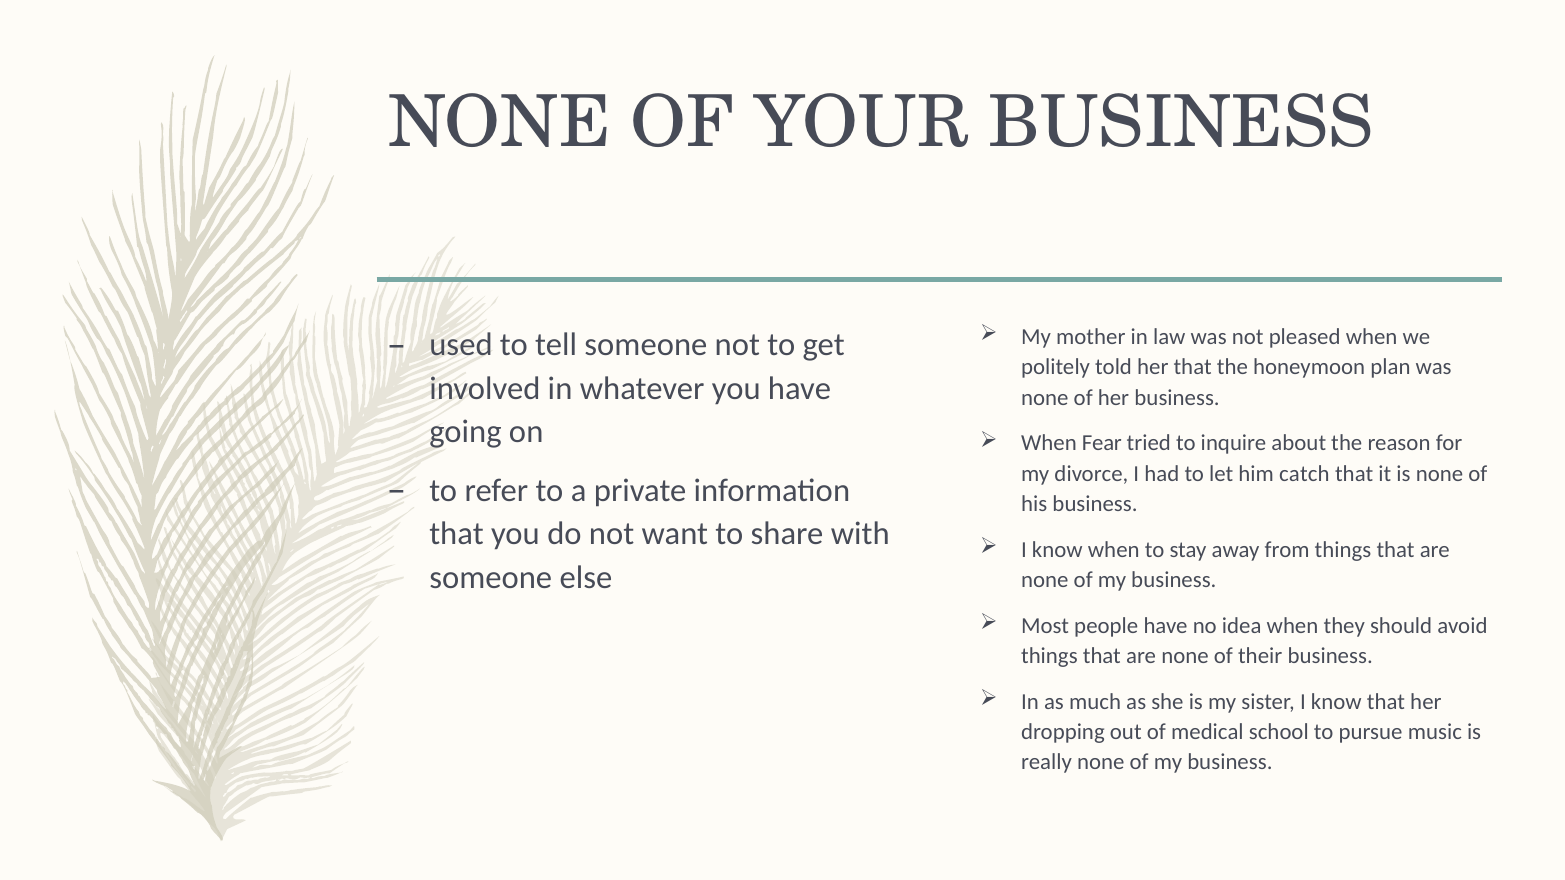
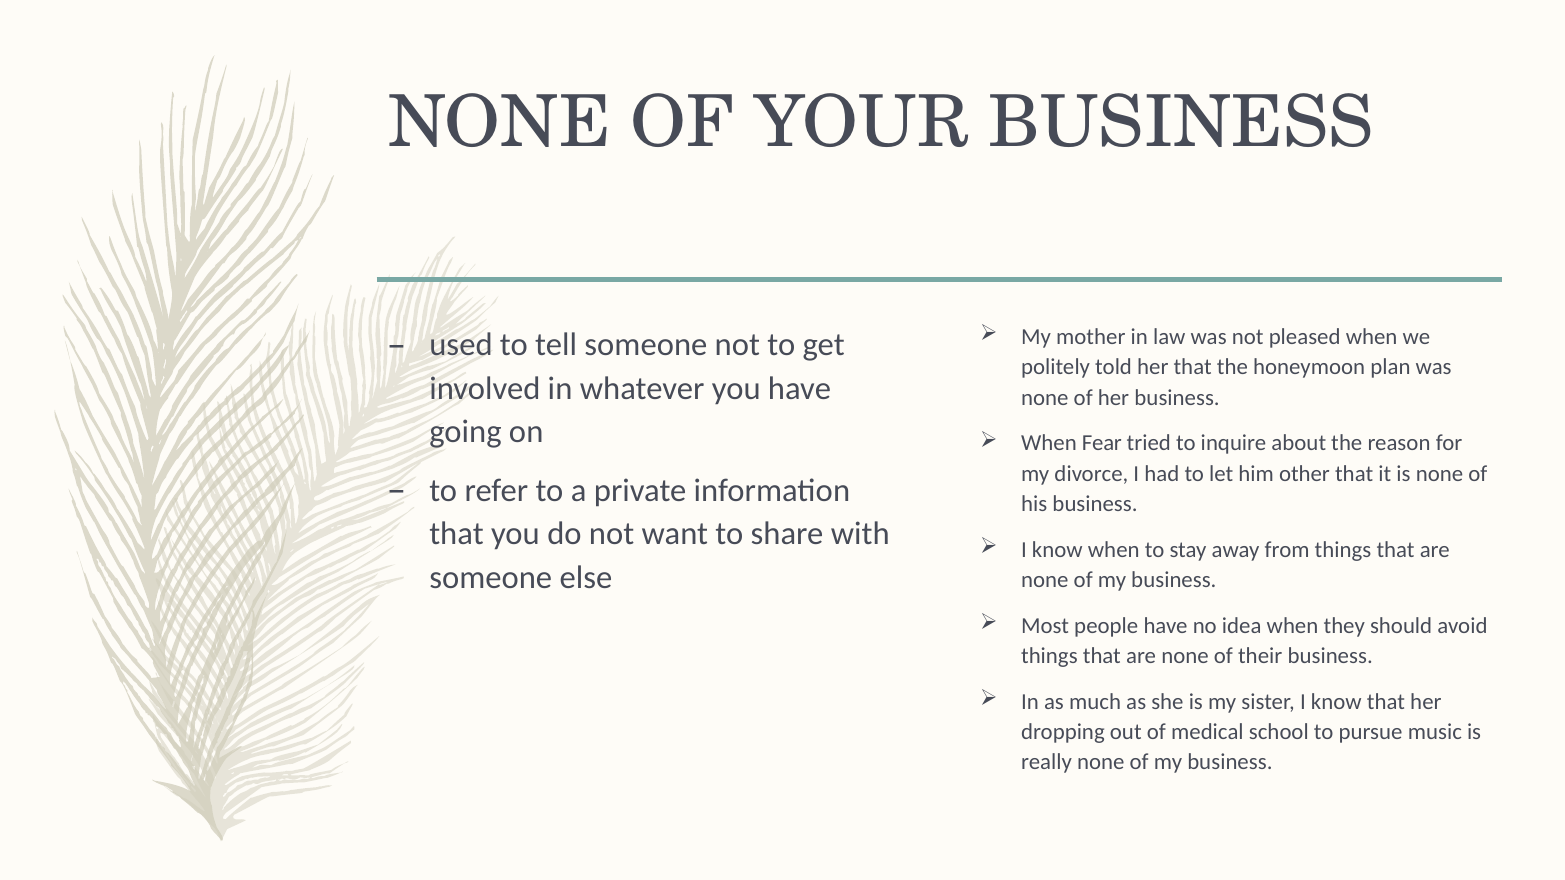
catch: catch -> other
